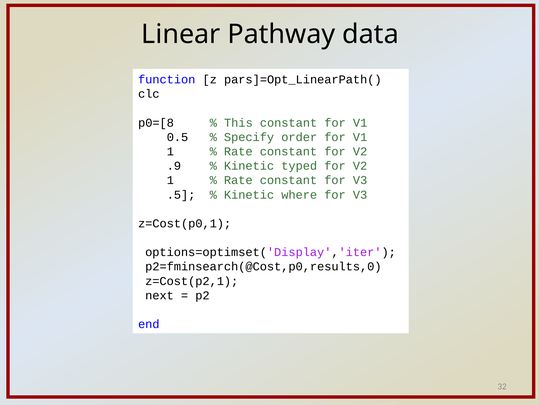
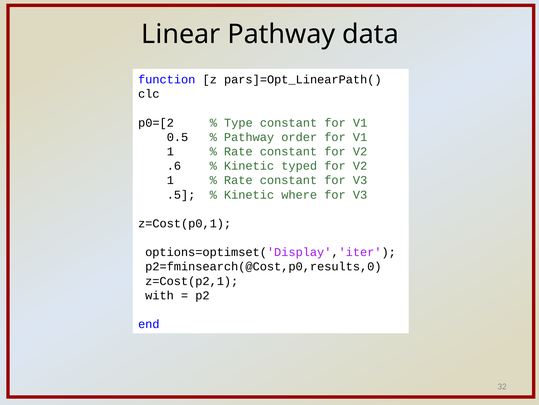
p0=[8: p0=[8 -> p0=[2
This: This -> Type
Specify at (249, 137): Specify -> Pathway
.9: .9 -> .6
next: next -> with
